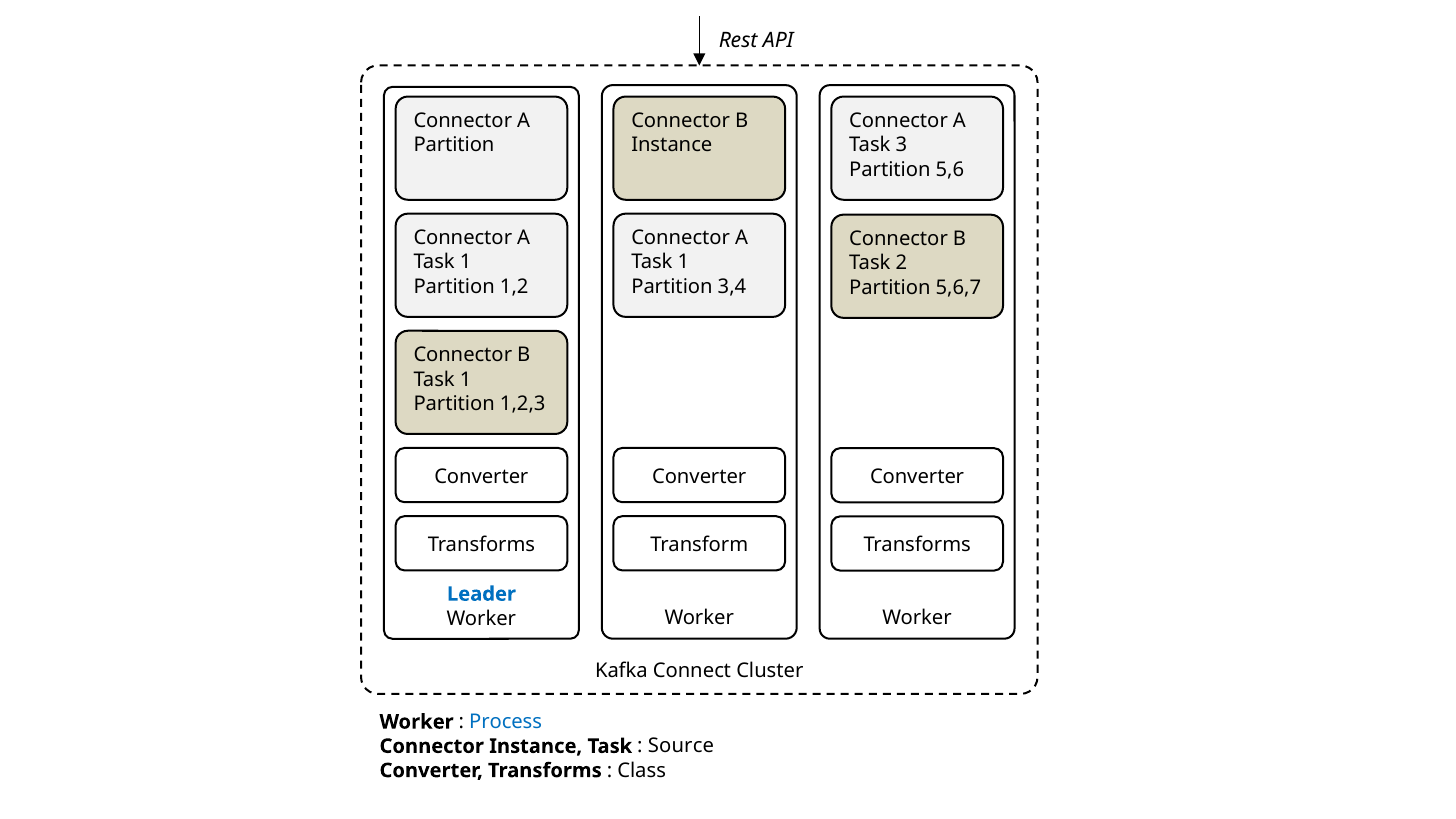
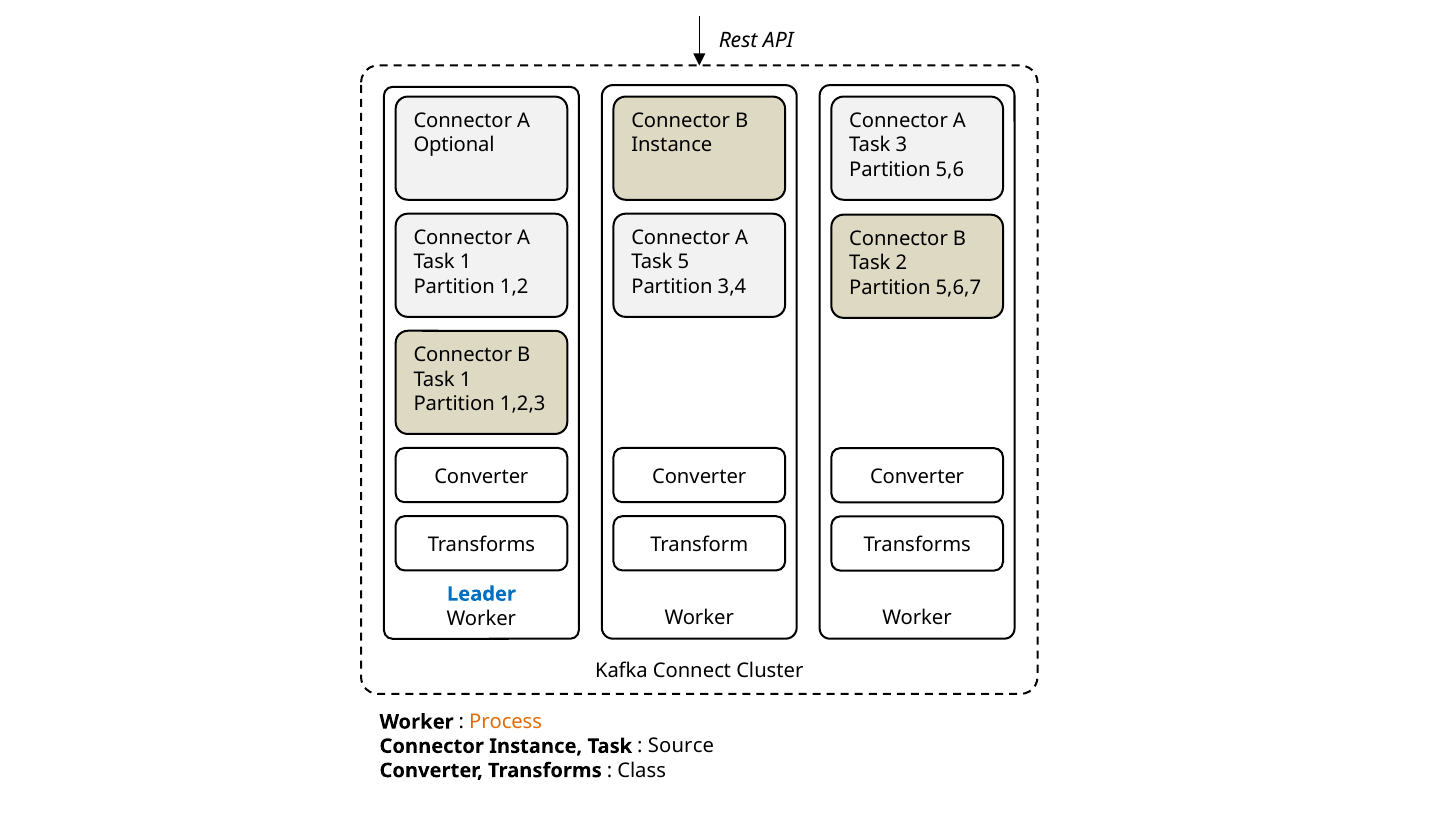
Partition at (454, 145): Partition -> Optional
1 at (683, 262): 1 -> 5
Process colour: blue -> orange
